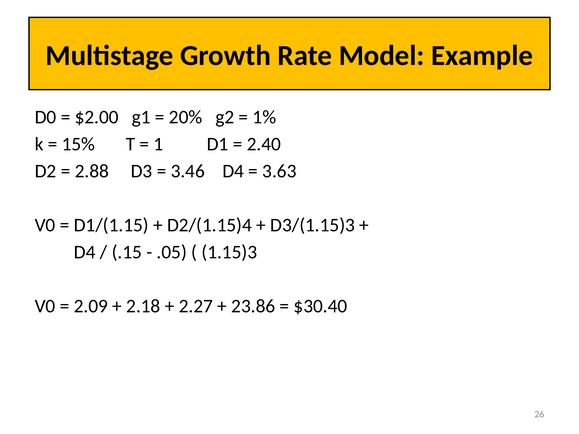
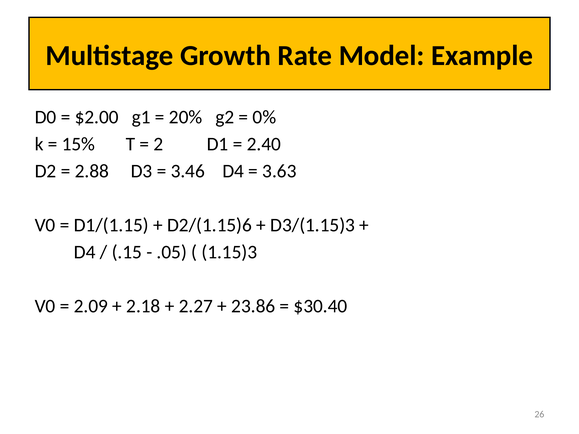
1%: 1% -> 0%
1: 1 -> 2
D2/(1.15)4: D2/(1.15)4 -> D2/(1.15)6
